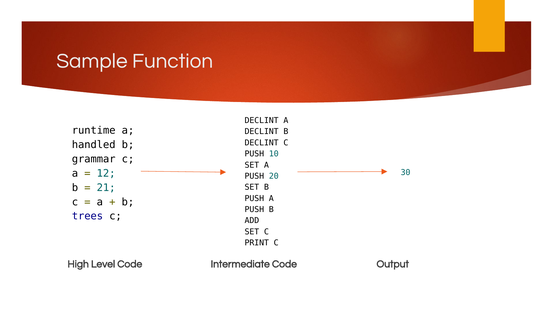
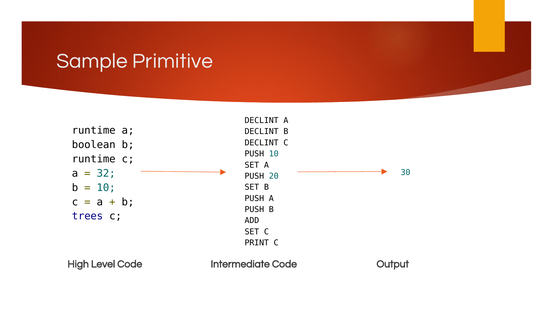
Function: Function -> Primitive
handled: handled -> boolean
grammar at (94, 159): grammar -> runtime
12: 12 -> 32
21 at (106, 188): 21 -> 10
